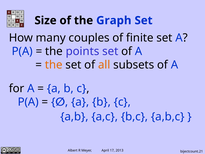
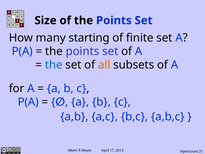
of the Graph: Graph -> Points
couples: couples -> starting
the at (54, 65) colour: orange -> blue
